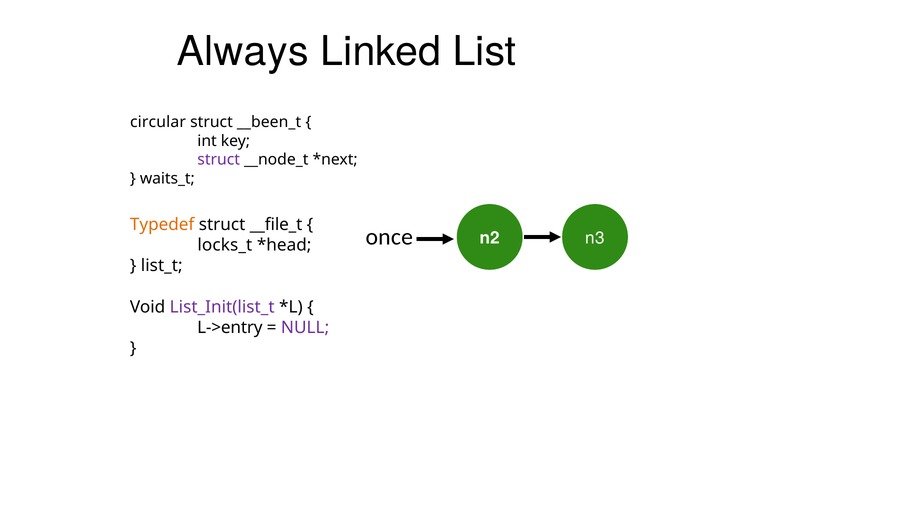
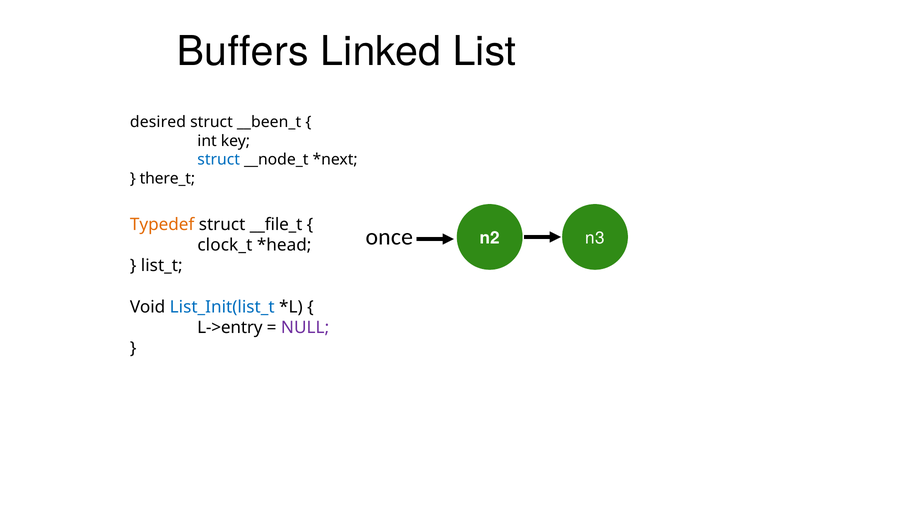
Always: Always -> Buffers
circular: circular -> desired
struct at (219, 160) colour: purple -> blue
waits_t: waits_t -> there_t
locks_t: locks_t -> clock_t
List_Init(list_t colour: purple -> blue
